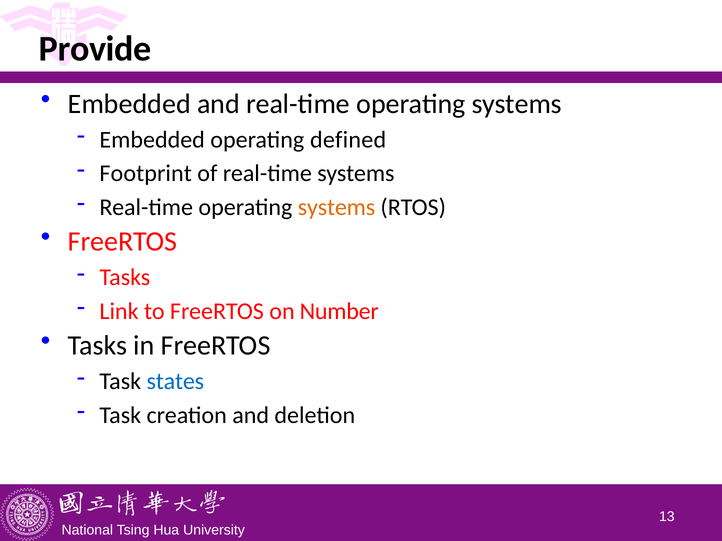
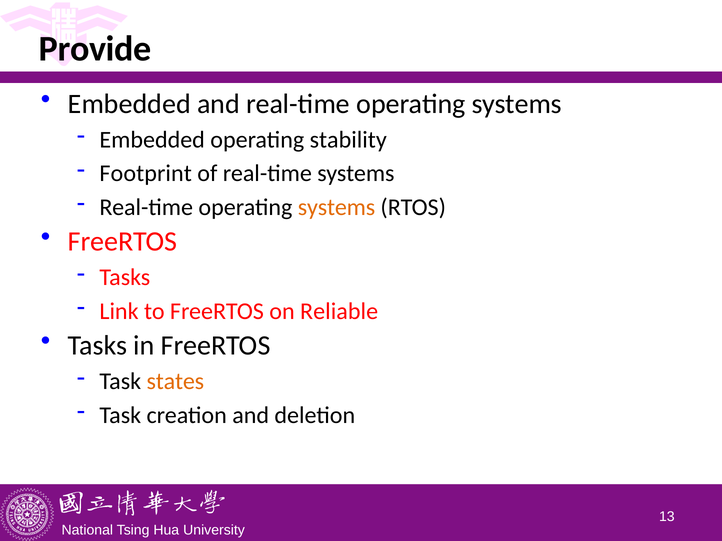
defined: defined -> stability
Number: Number -> Reliable
states colour: blue -> orange
